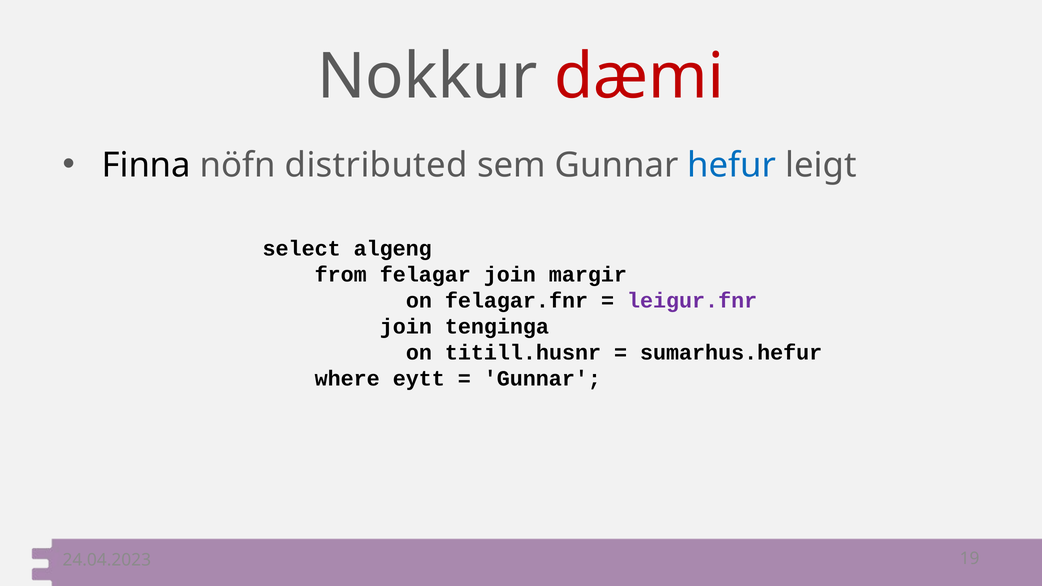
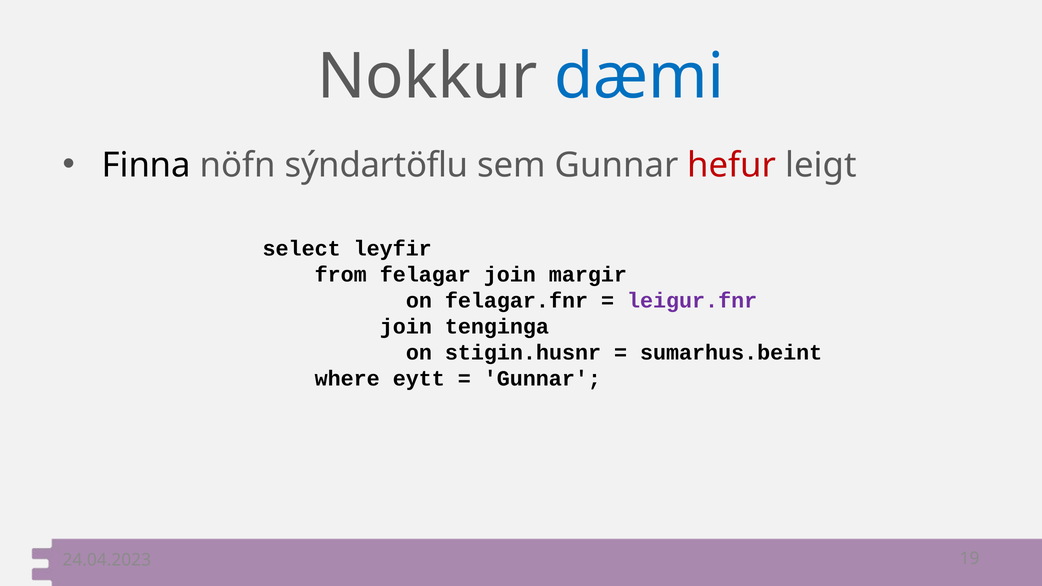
dæmi colour: red -> blue
distributed: distributed -> sýndartöflu
hefur colour: blue -> red
algeng: algeng -> leyfir
titill.husnr: titill.husnr -> stigin.husnr
sumarhus.hefur: sumarhus.hefur -> sumarhus.beint
